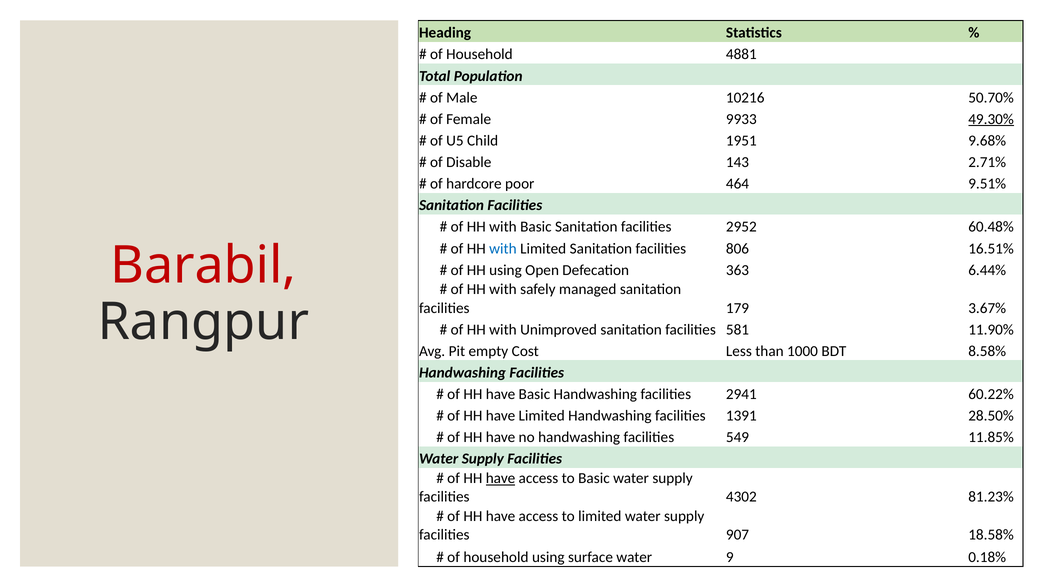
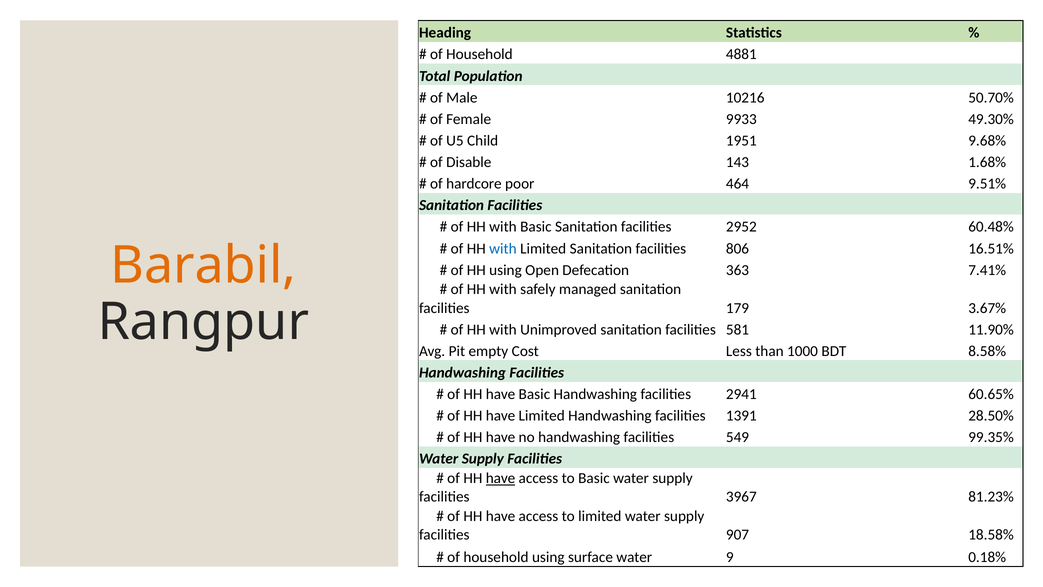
49.30% underline: present -> none
2.71%: 2.71% -> 1.68%
Barabil colour: red -> orange
6.44%: 6.44% -> 7.41%
60.22%: 60.22% -> 60.65%
11.85%: 11.85% -> 99.35%
4302: 4302 -> 3967
